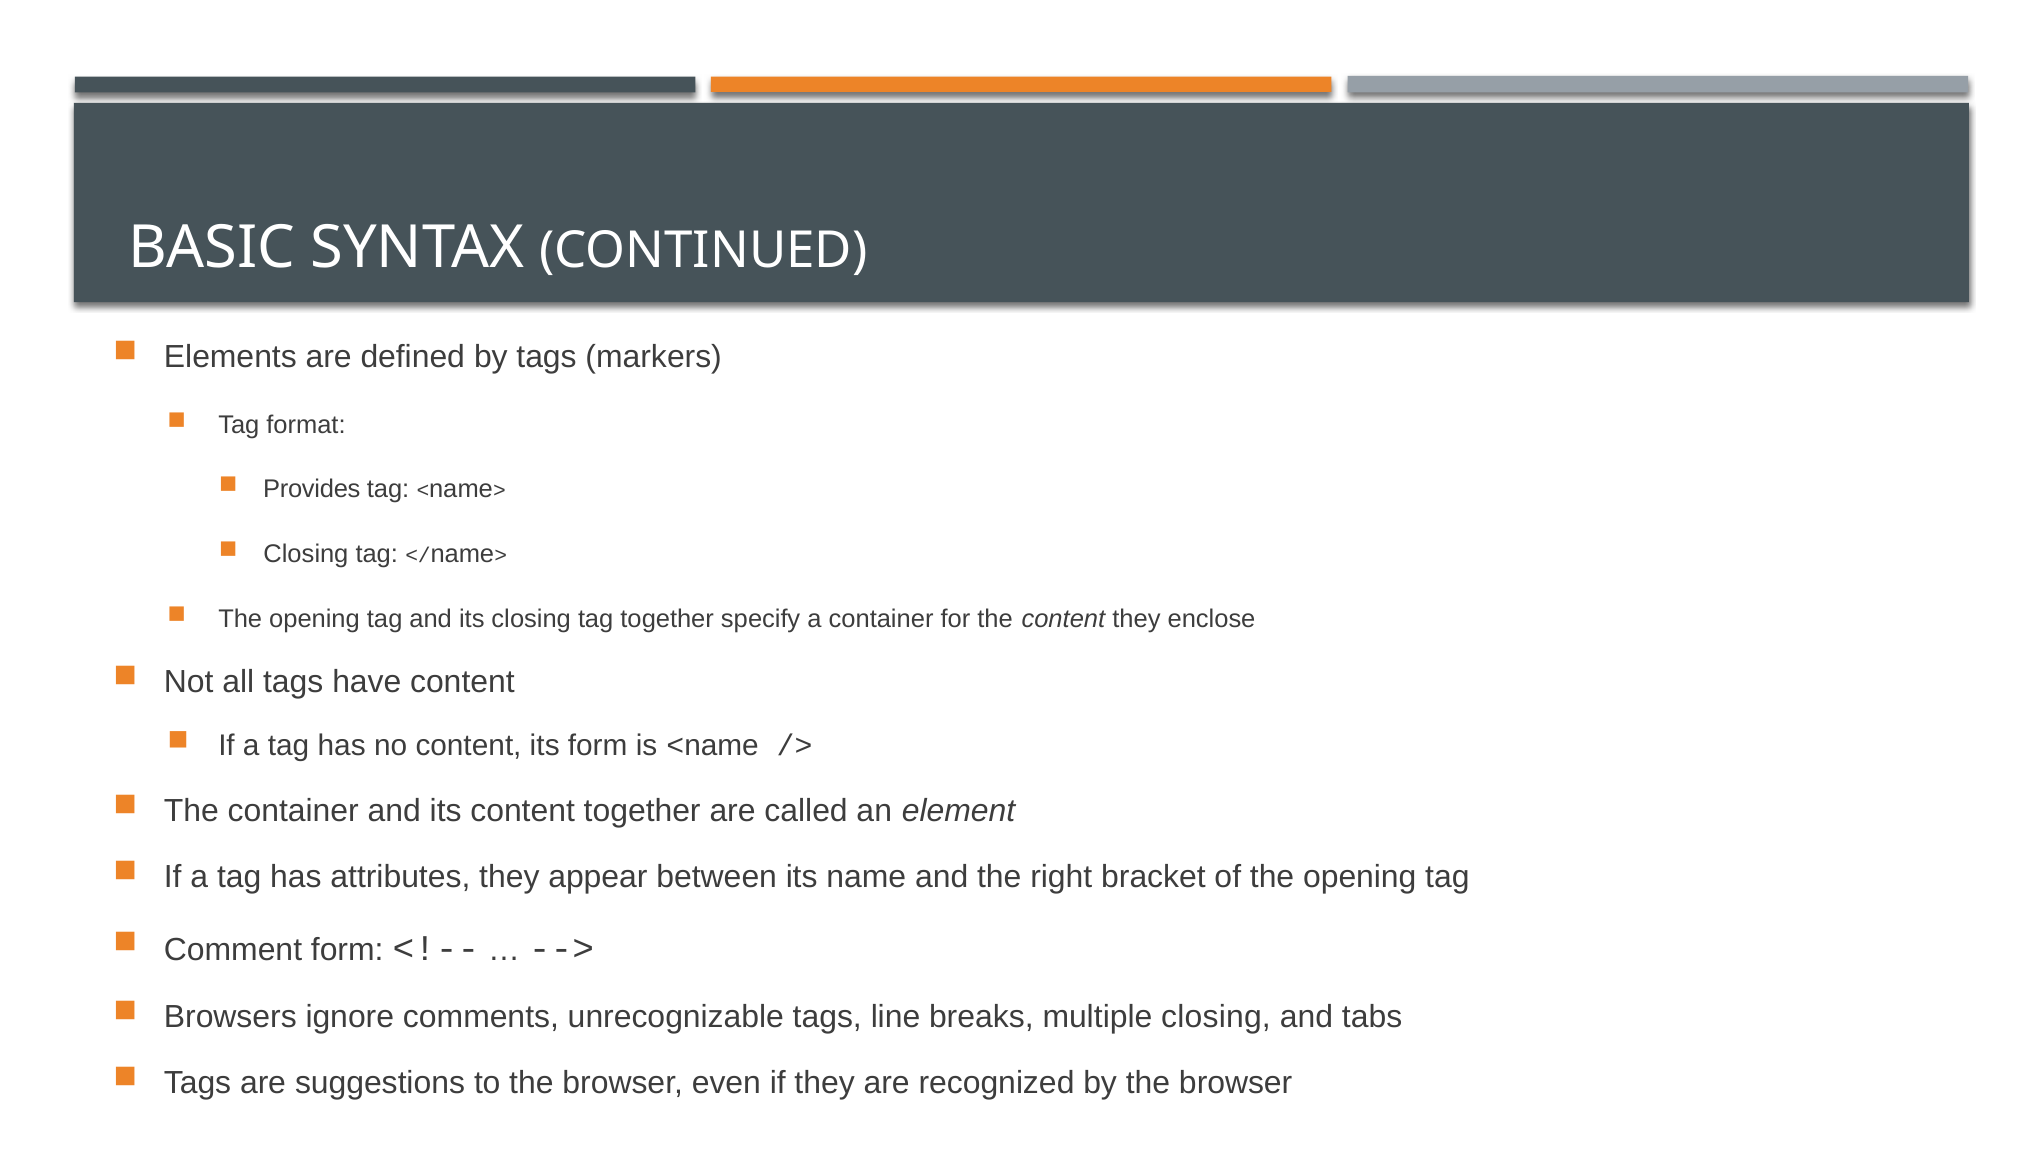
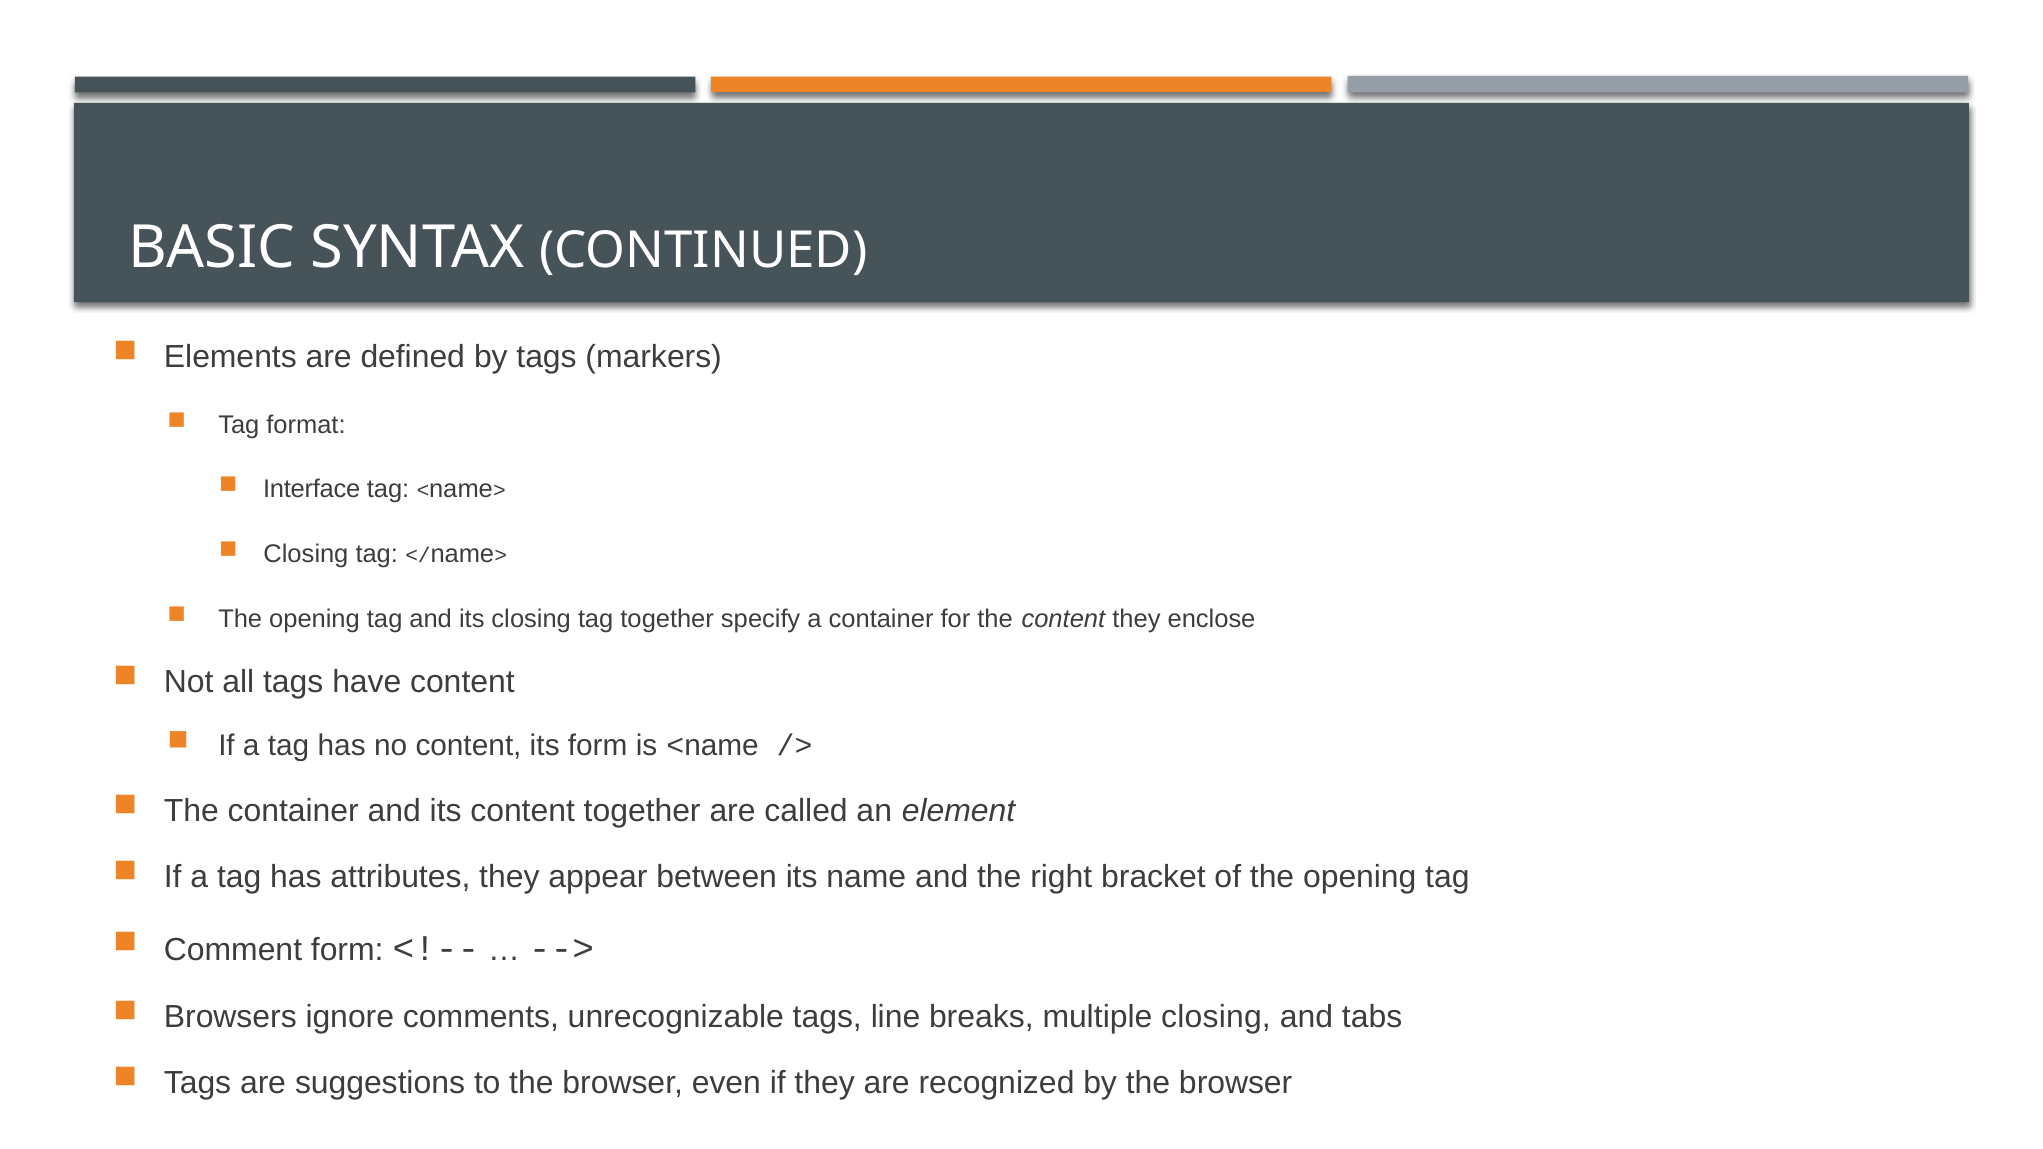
Provides: Provides -> Interface
